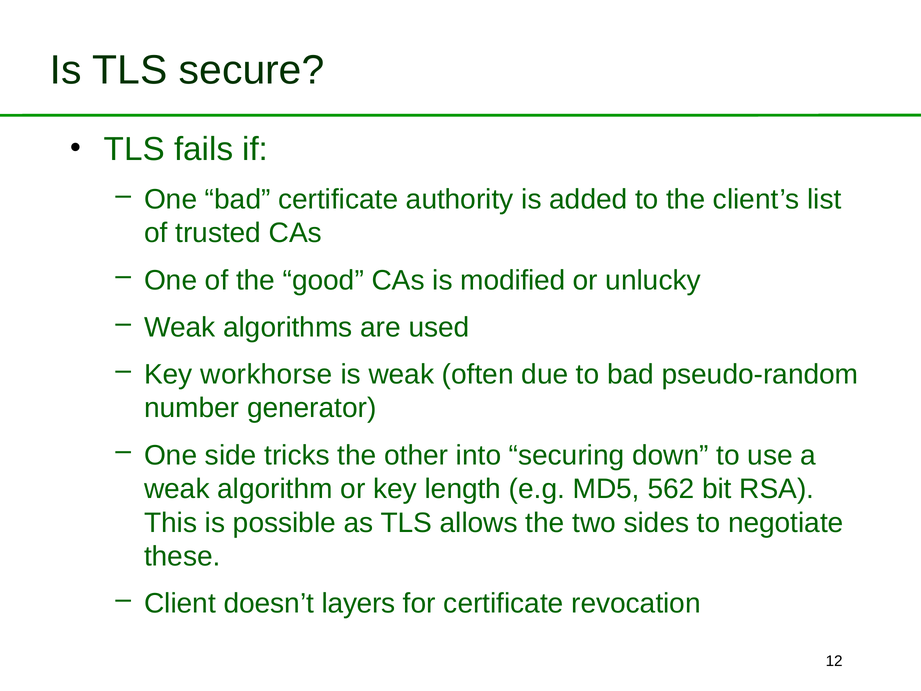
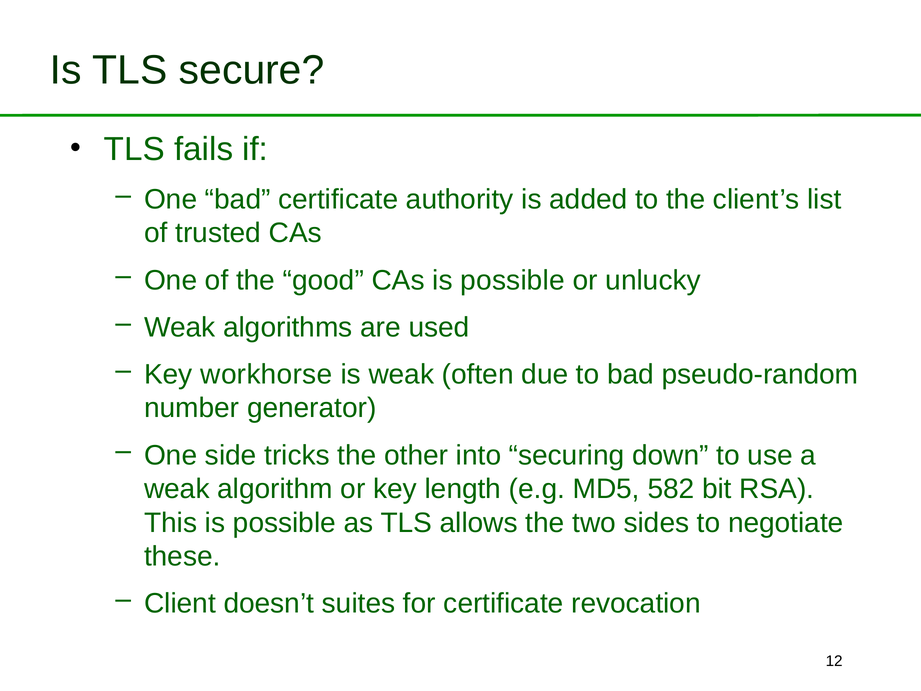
CAs is modified: modified -> possible
562: 562 -> 582
layers: layers -> suites
